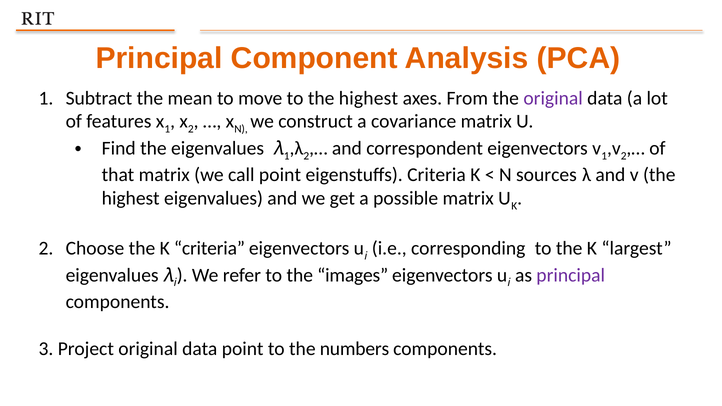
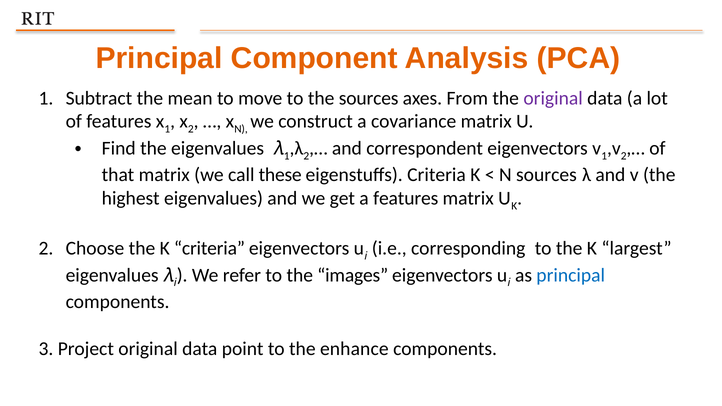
to the highest: highest -> sources
call point: point -> these
a possible: possible -> features
principal at (571, 275) colour: purple -> blue
numbers: numbers -> enhance
